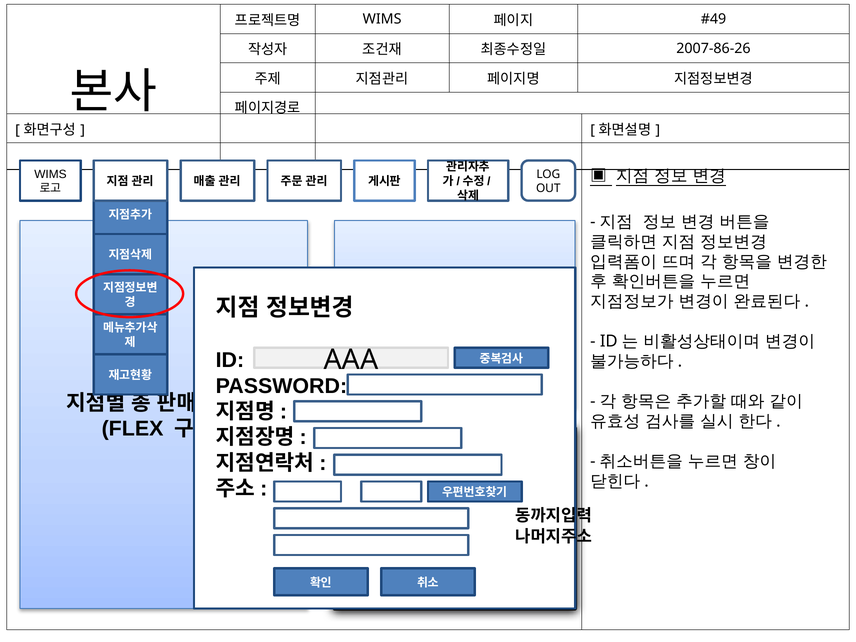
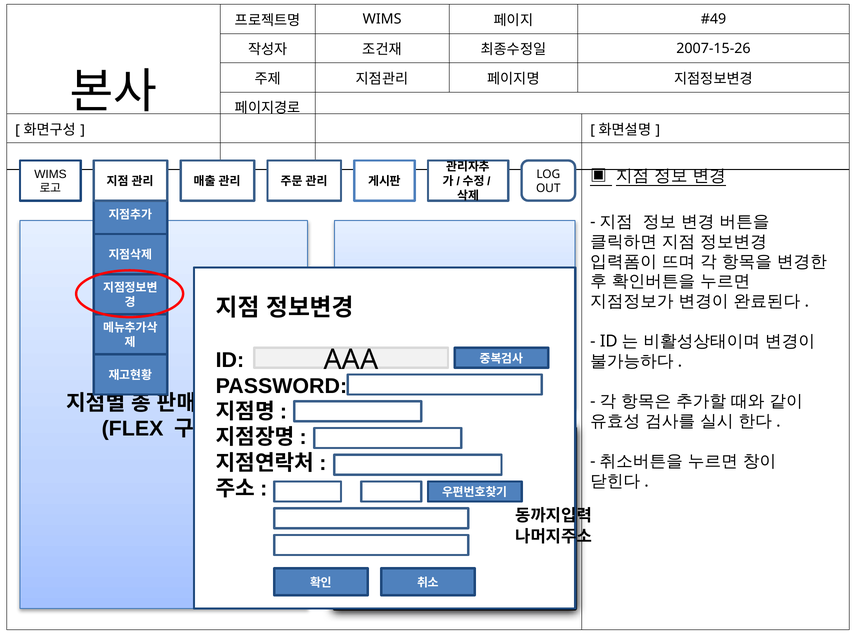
2007-86-26: 2007-86-26 -> 2007-15-26
